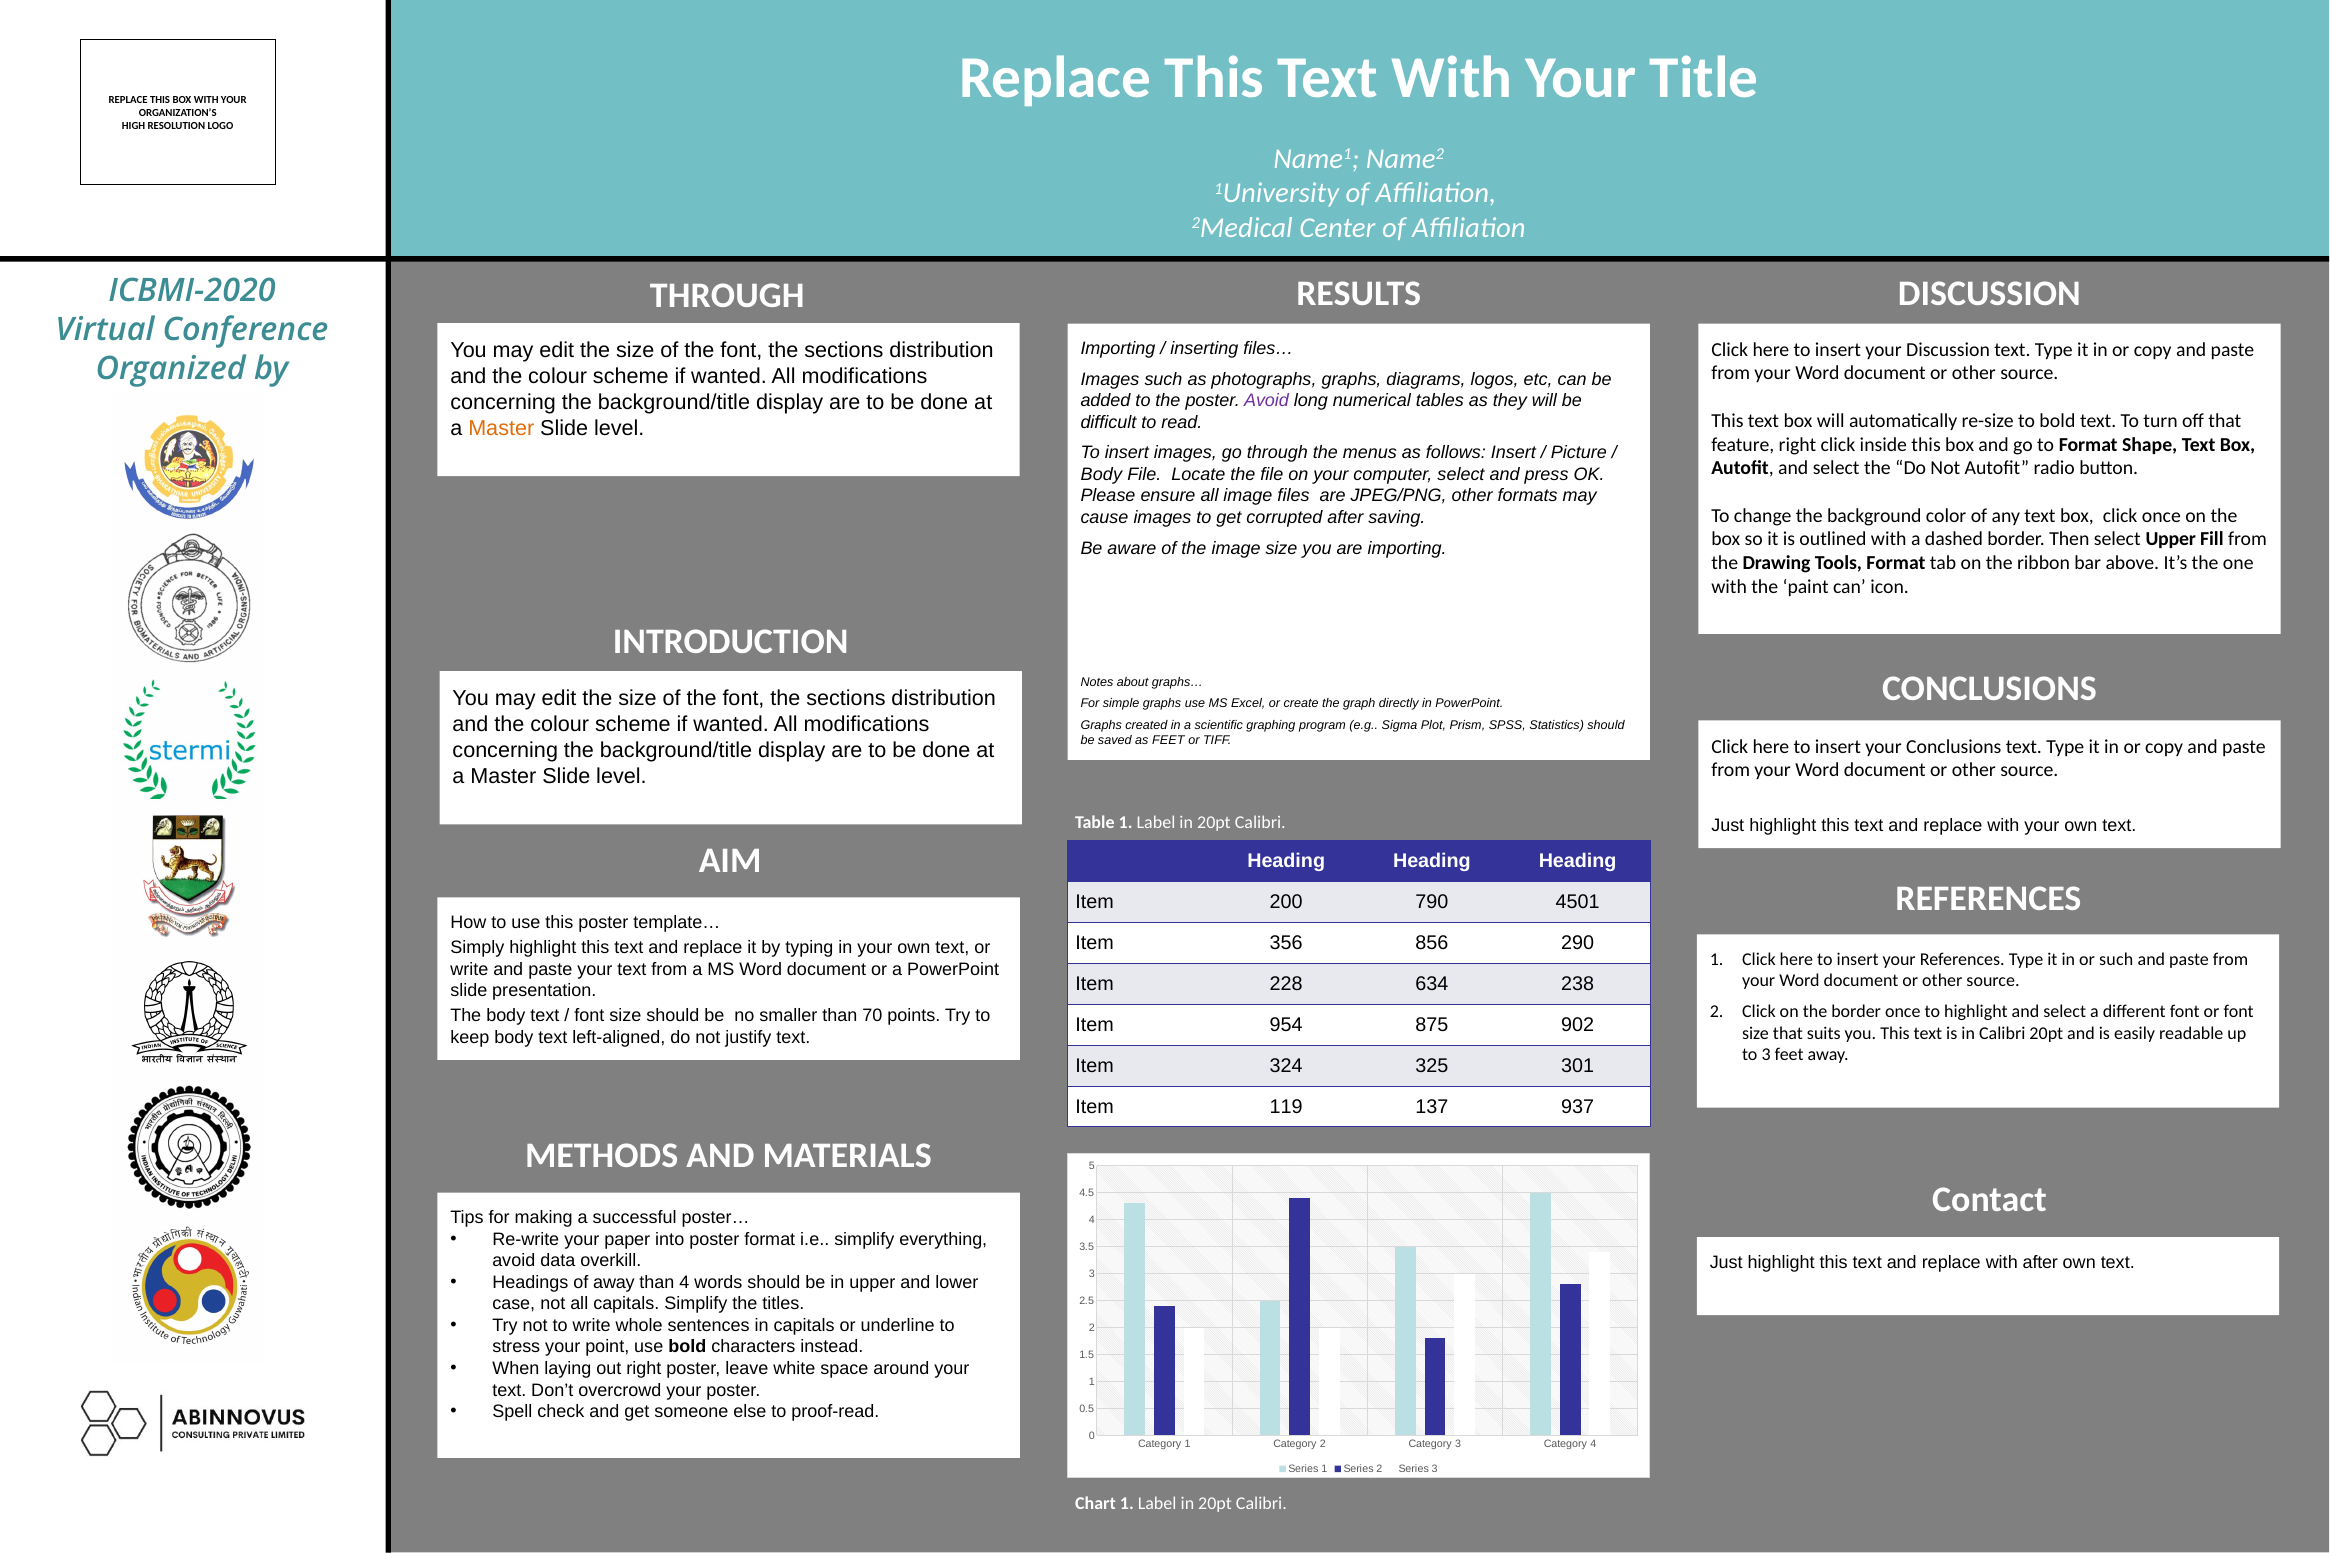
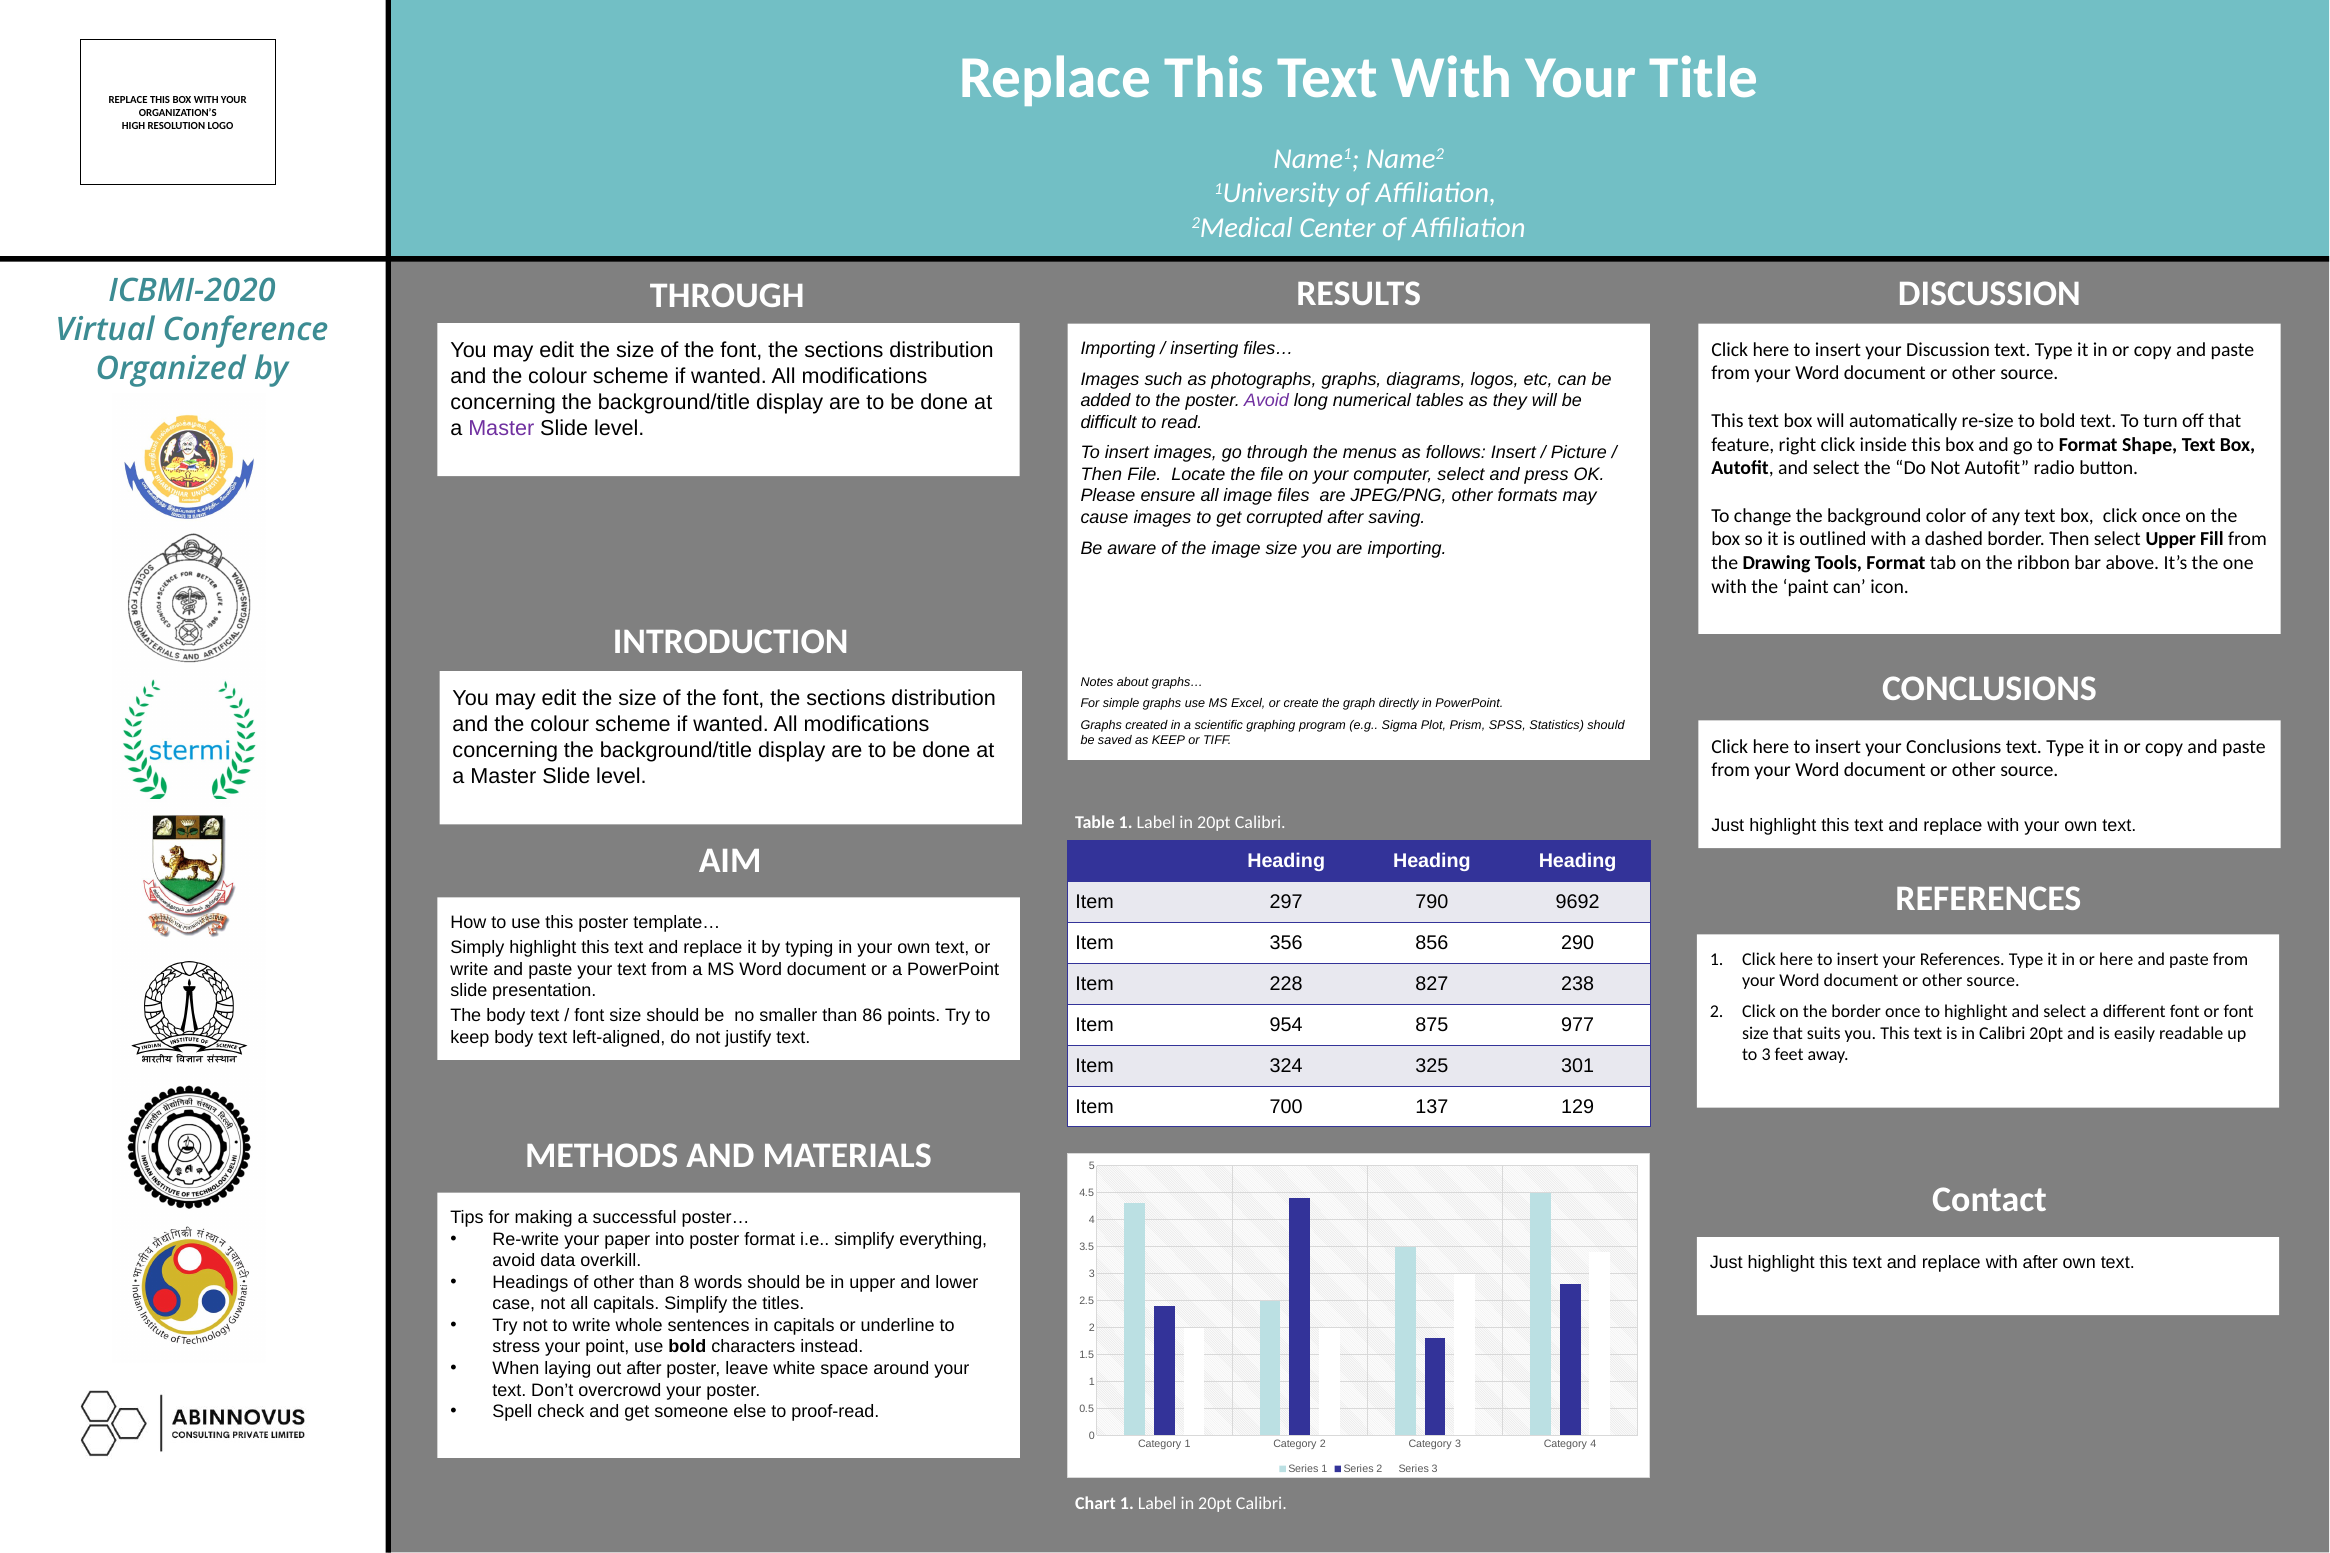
Master at (501, 428) colour: orange -> purple
Body at (1101, 474): Body -> Then
as FEET: FEET -> KEEP
200: 200 -> 297
4501: 4501 -> 9692
or such: such -> here
634: 634 -> 827
70: 70 -> 86
902: 902 -> 977
119: 119 -> 700
937: 937 -> 129
of away: away -> other
than 4: 4 -> 8
out right: right -> after
